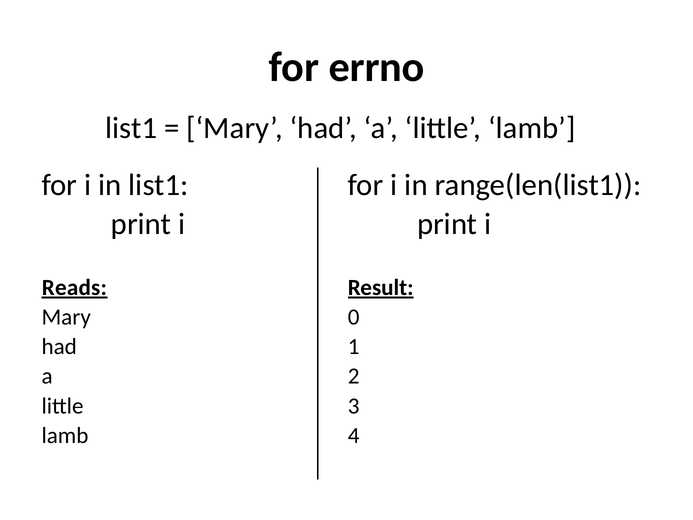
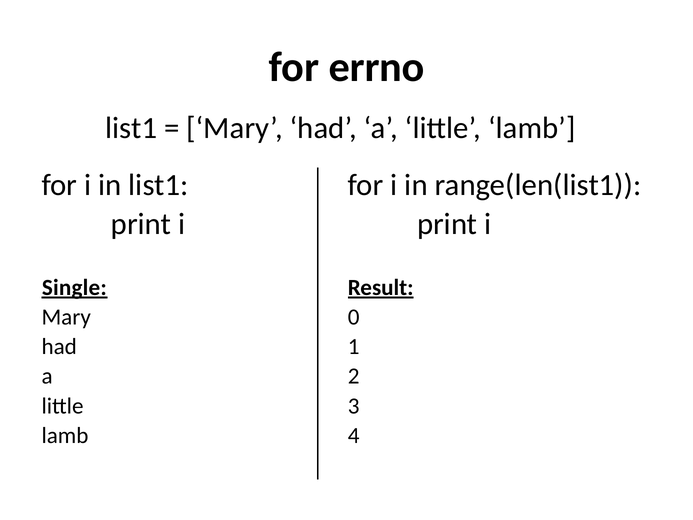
Reads: Reads -> Single
